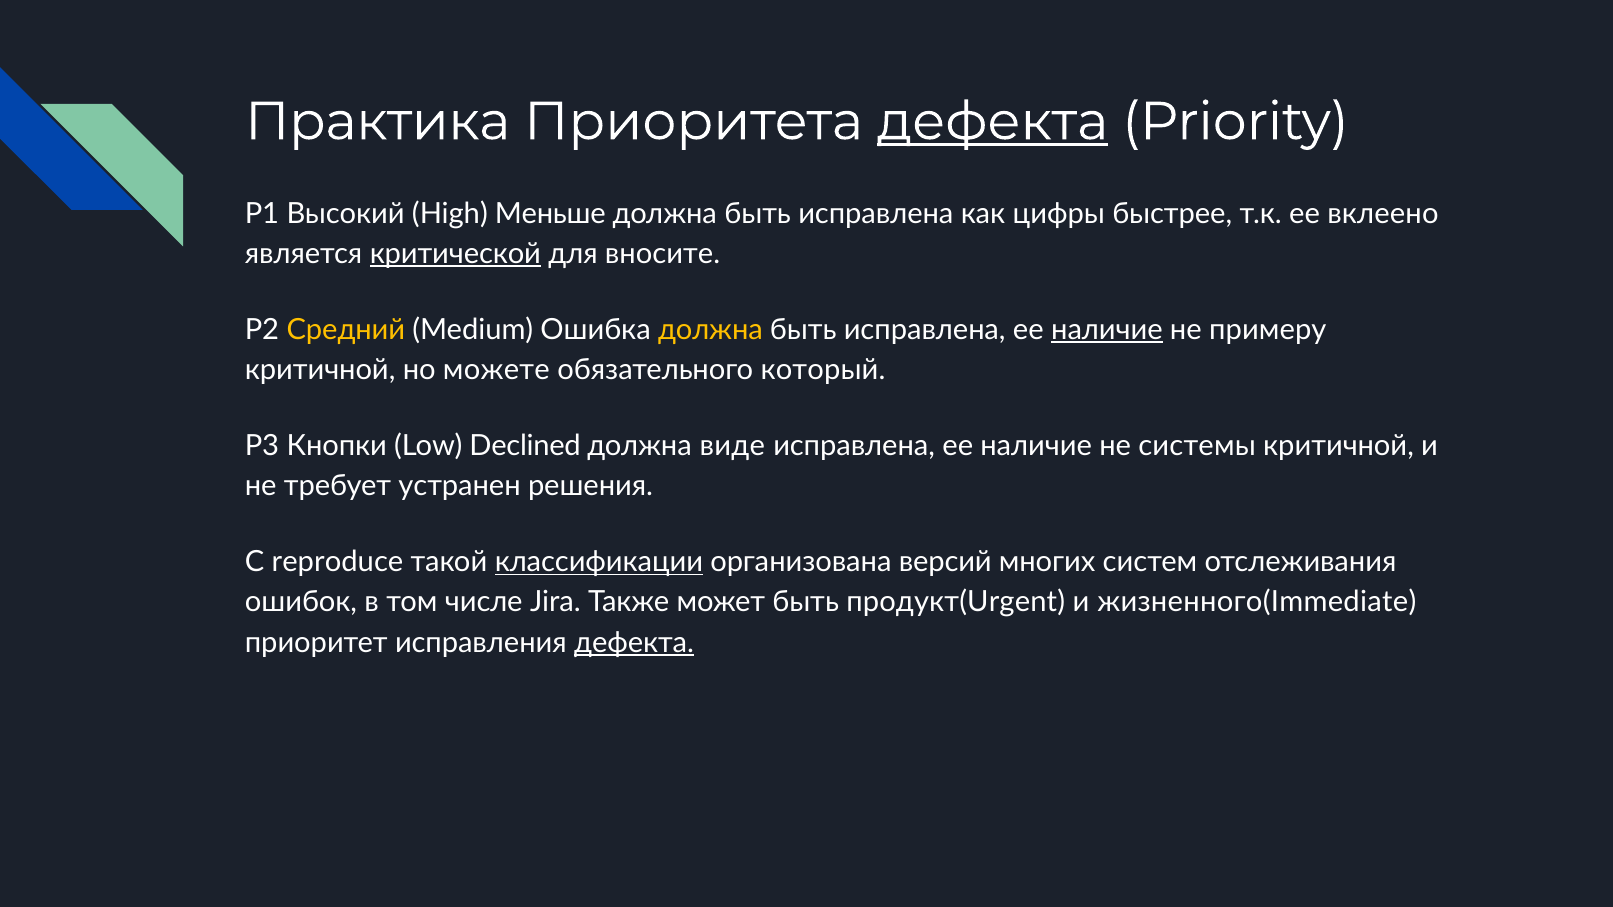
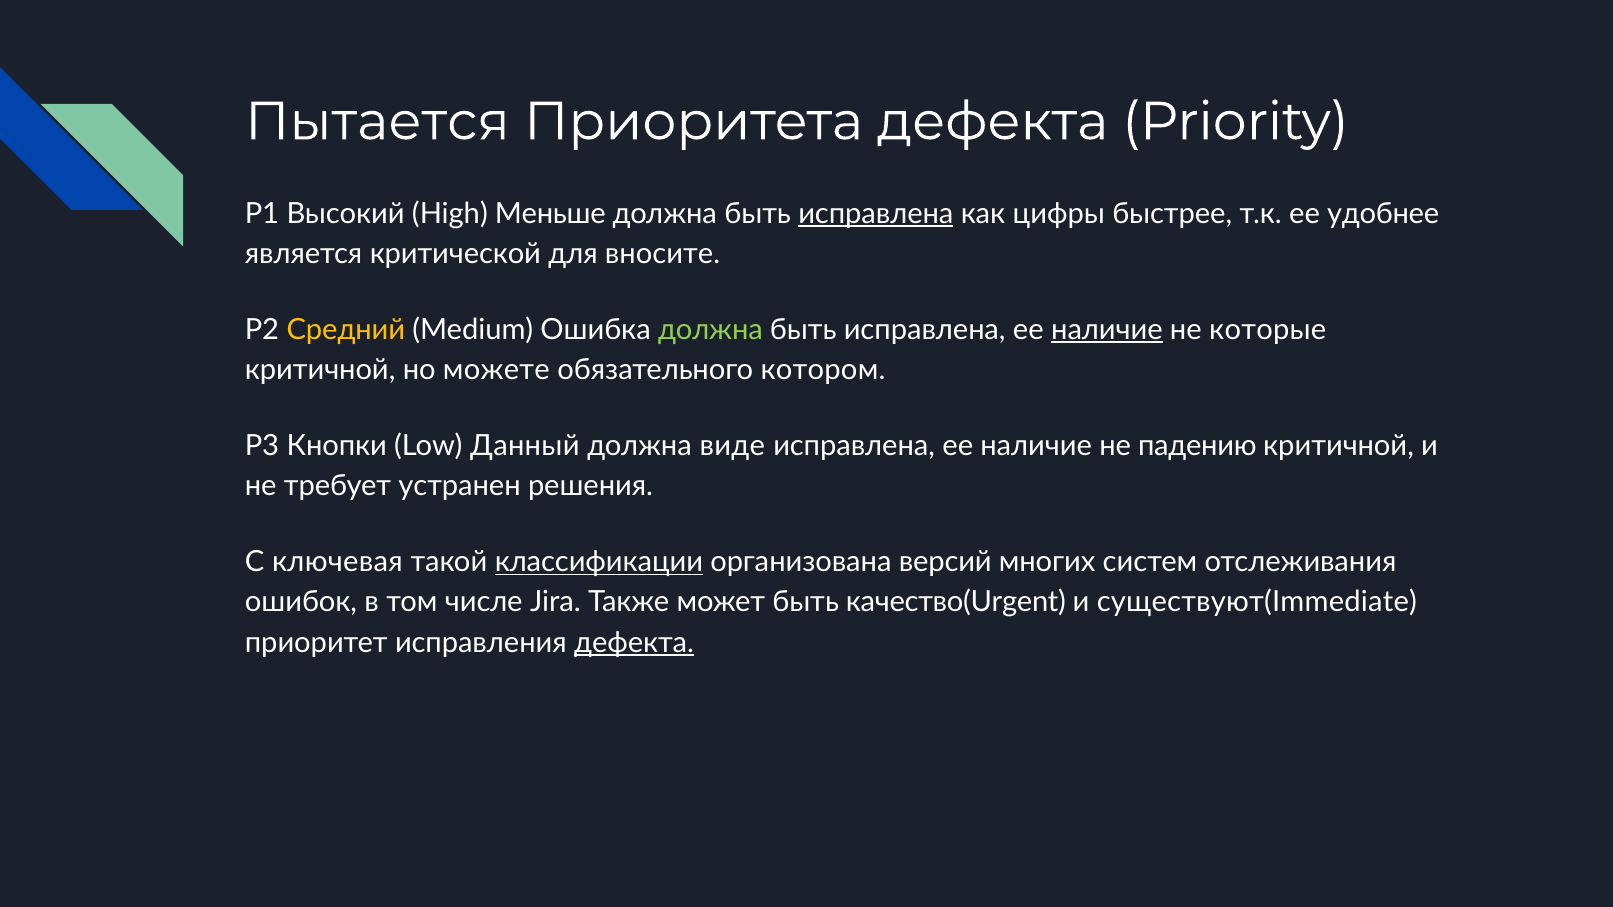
Практика: Практика -> Пытается
дефекта at (993, 122) underline: present -> none
исправлена at (876, 214) underline: none -> present
вклеено: вклеено -> удобнее
критической underline: present -> none
должна at (710, 330) colour: yellow -> light green
примеру: примеру -> которые
который: который -> котором
Declined: Declined -> Данный
системы: системы -> падению
reproduce: reproduce -> ключевая
продукт(Urgent: продукт(Urgent -> качество(Urgent
жизненного(Immediate: жизненного(Immediate -> существуют(Immediate
